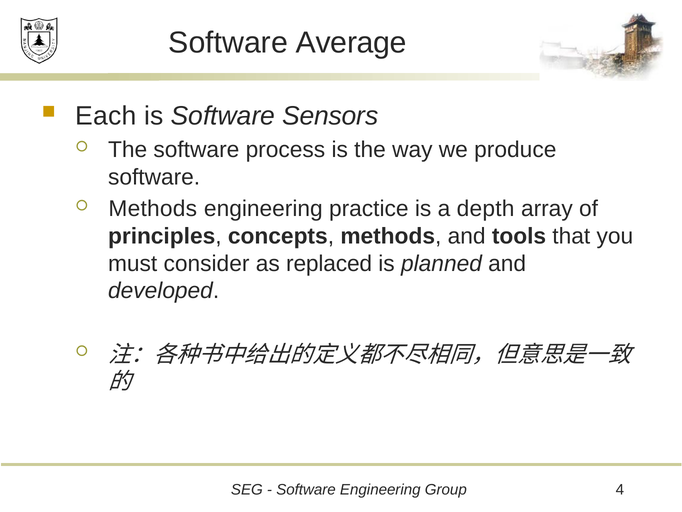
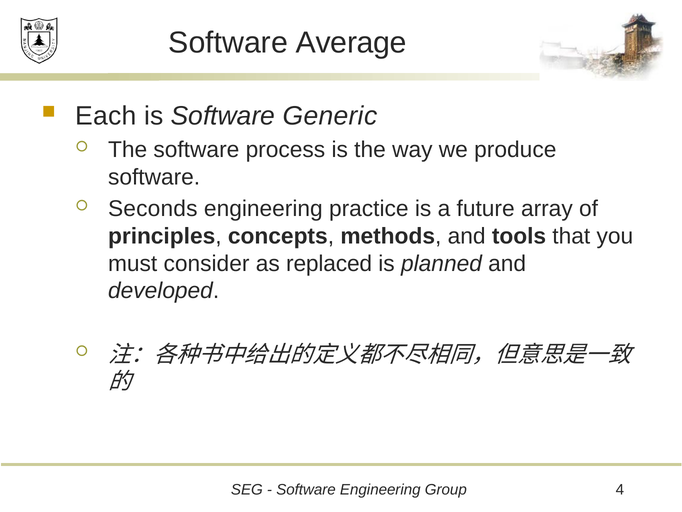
Sensors: Sensors -> Generic
Methods at (153, 209): Methods -> Seconds
depth: depth -> future
